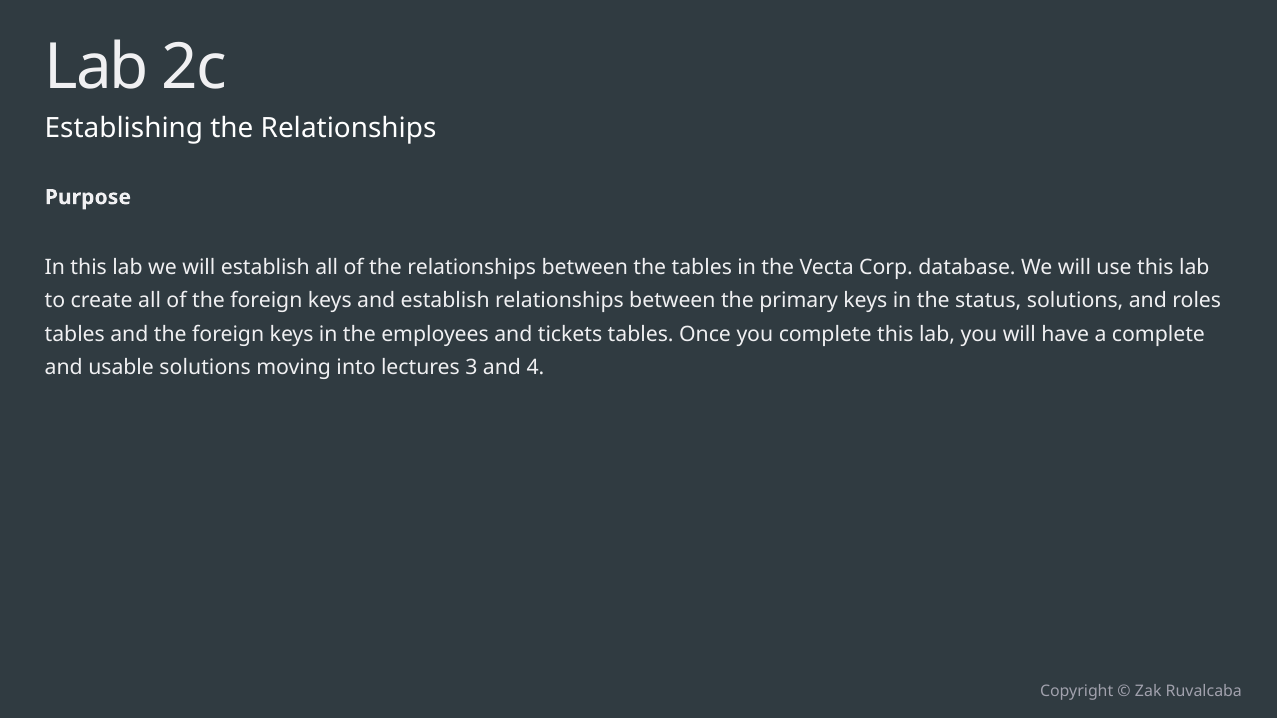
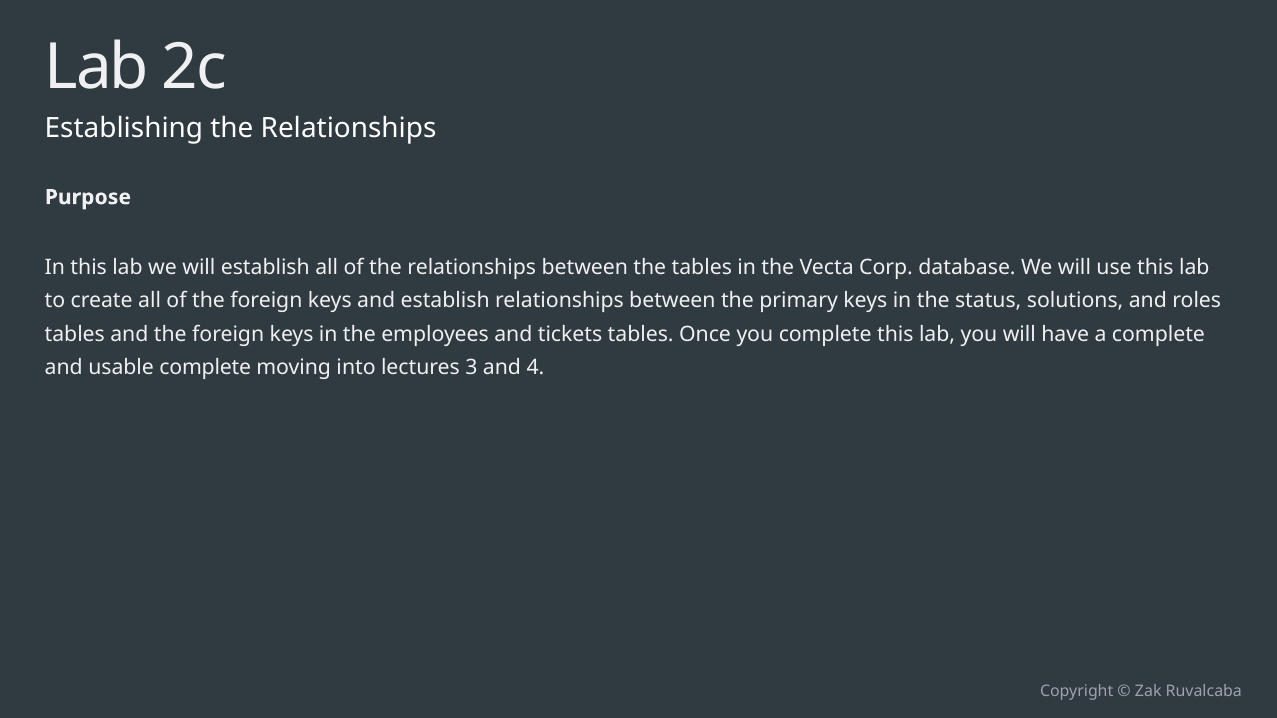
usable solutions: solutions -> complete
